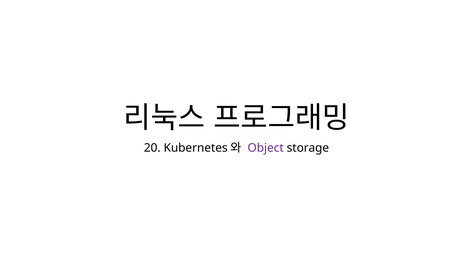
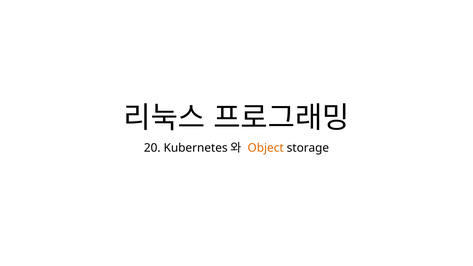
Object colour: purple -> orange
